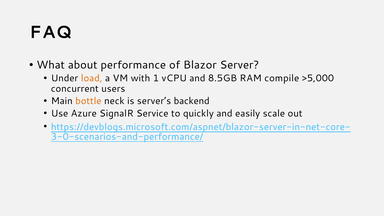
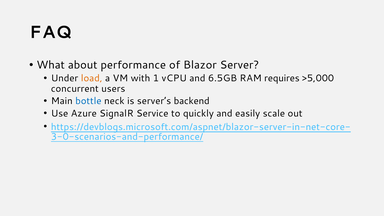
8.5GB: 8.5GB -> 6.5GB
compile: compile -> requires
bottle colour: orange -> blue
